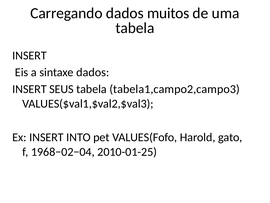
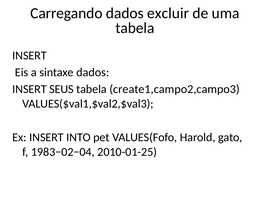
muitos: muitos -> excluir
tabela1,campo2,campo3: tabela1,campo2,campo3 -> create1,campo2,campo3
1968−02−04: 1968−02−04 -> 1983−02−04
